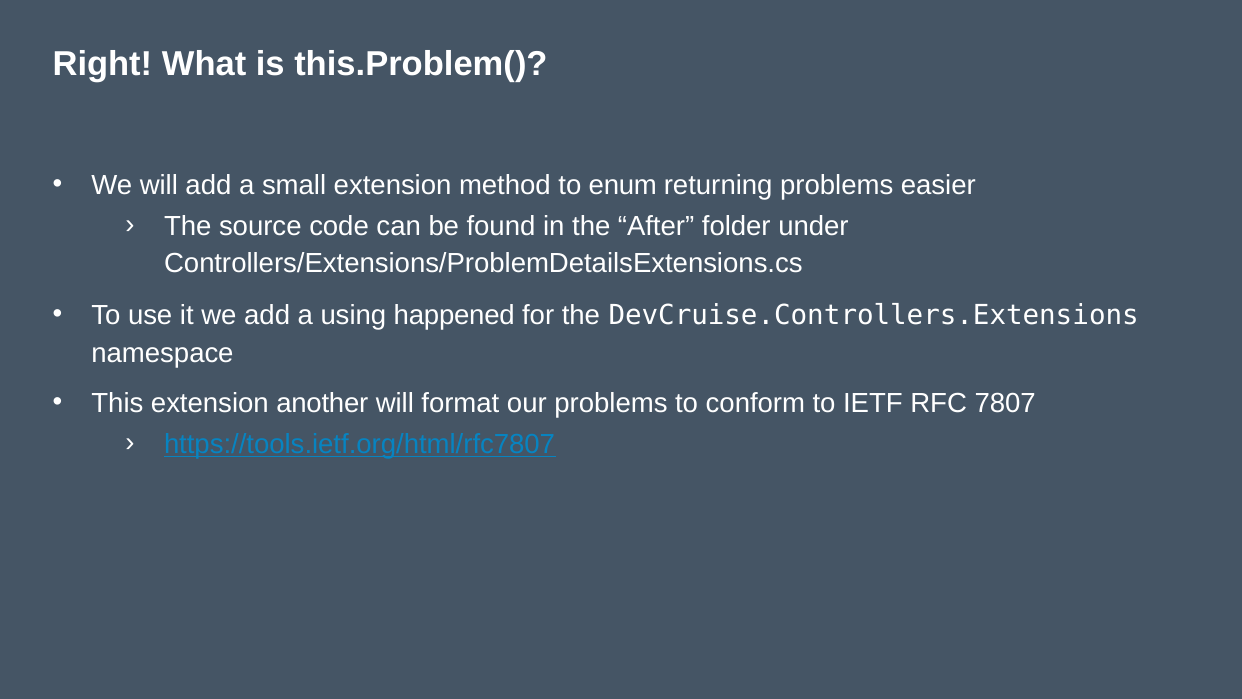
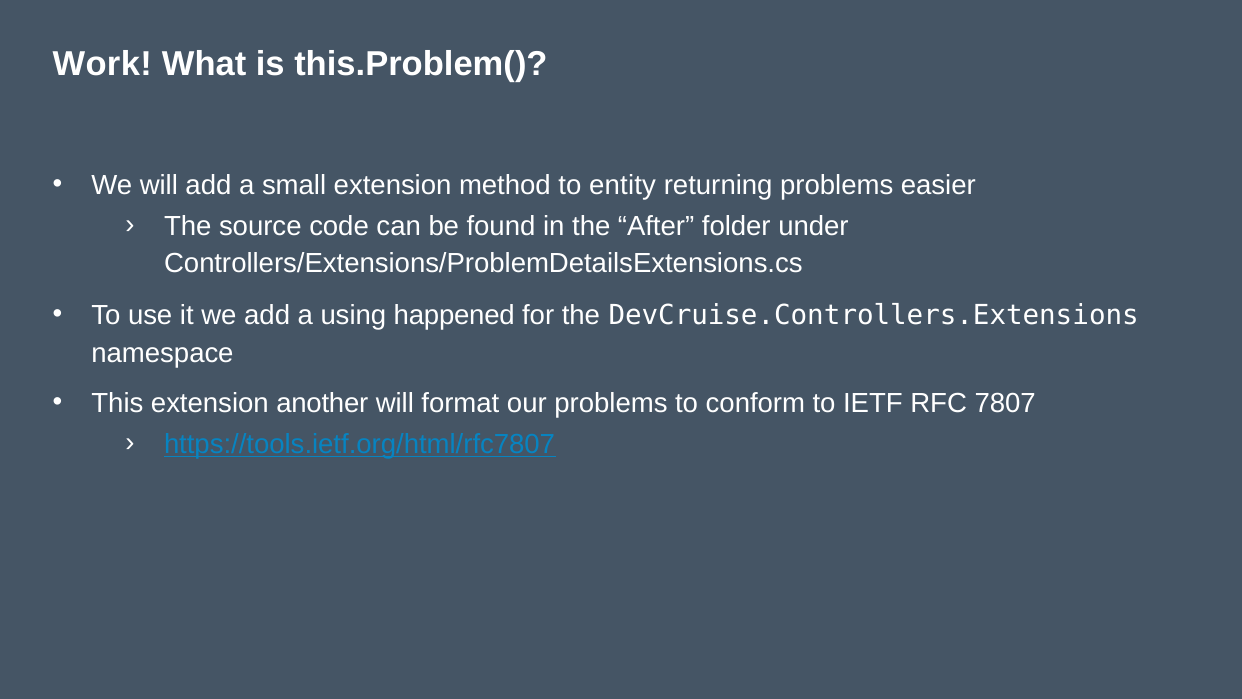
Right: Right -> Work
enum: enum -> entity
